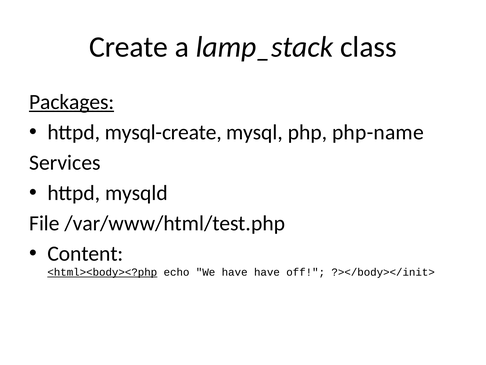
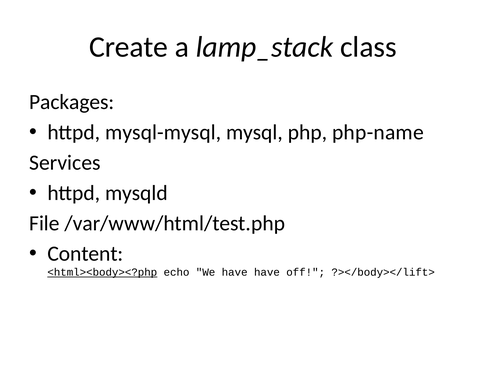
Packages underline: present -> none
mysql-create: mysql-create -> mysql-mysql
?></body></init>: ?></body></init> -> ?></body></lift>
